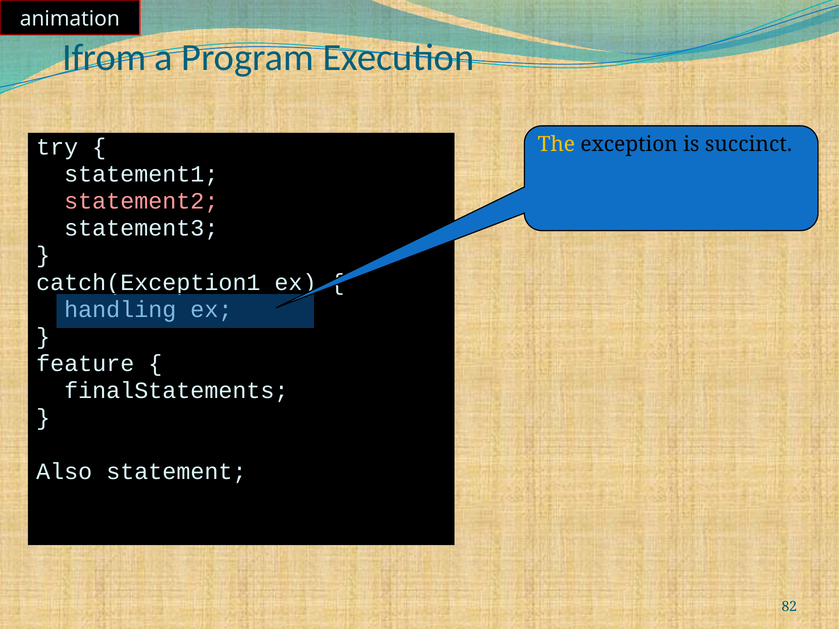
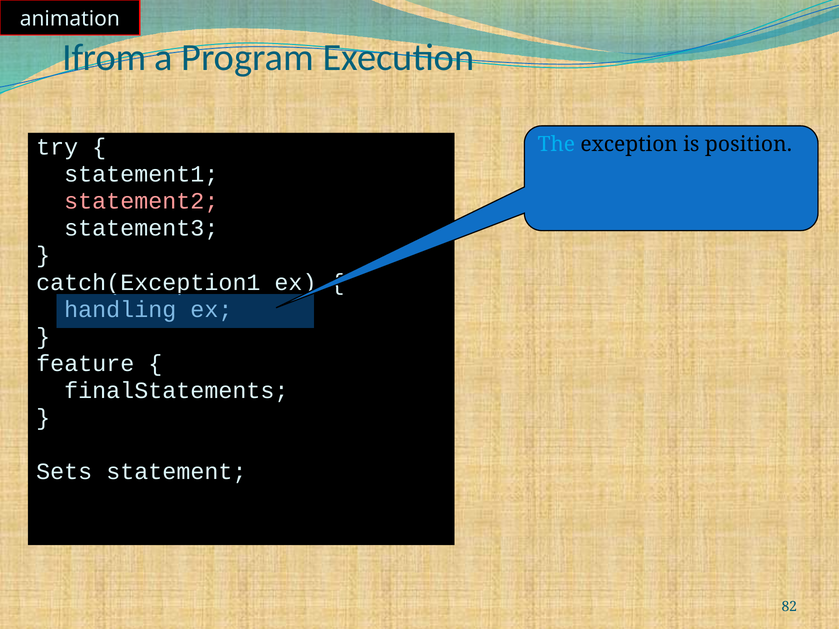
The colour: yellow -> light blue
succinct: succinct -> position
Also: Also -> Sets
